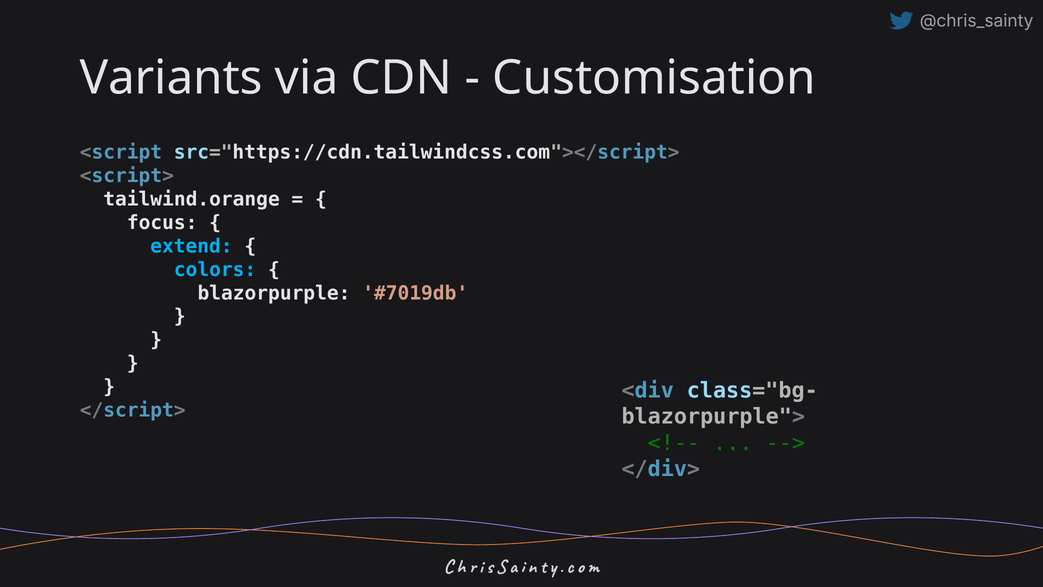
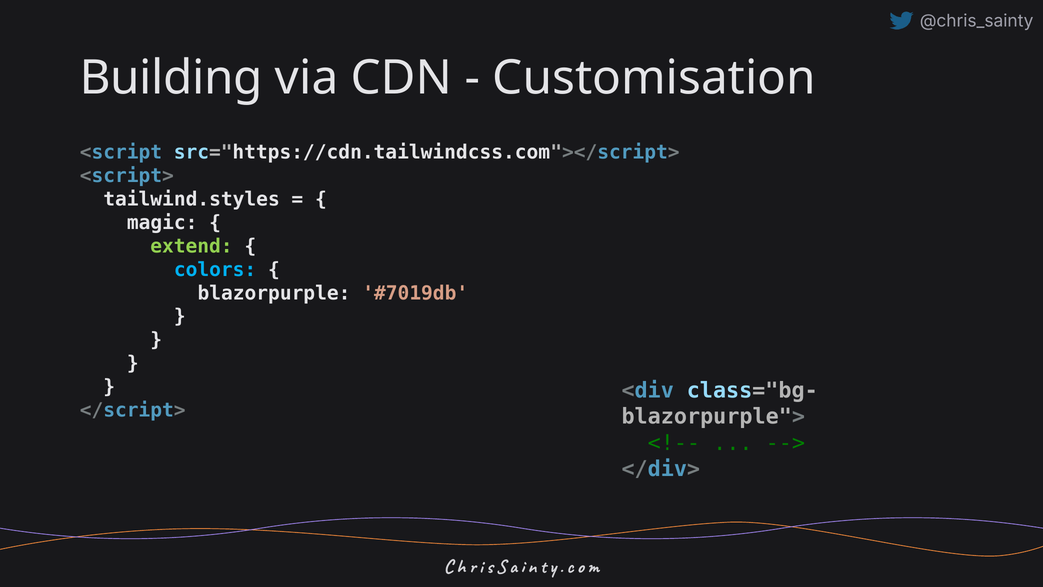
Variants: Variants -> Building
tailwind.orange: tailwind.orange -> tailwind.styles
focus: focus -> magic
extend colour: light blue -> light green
